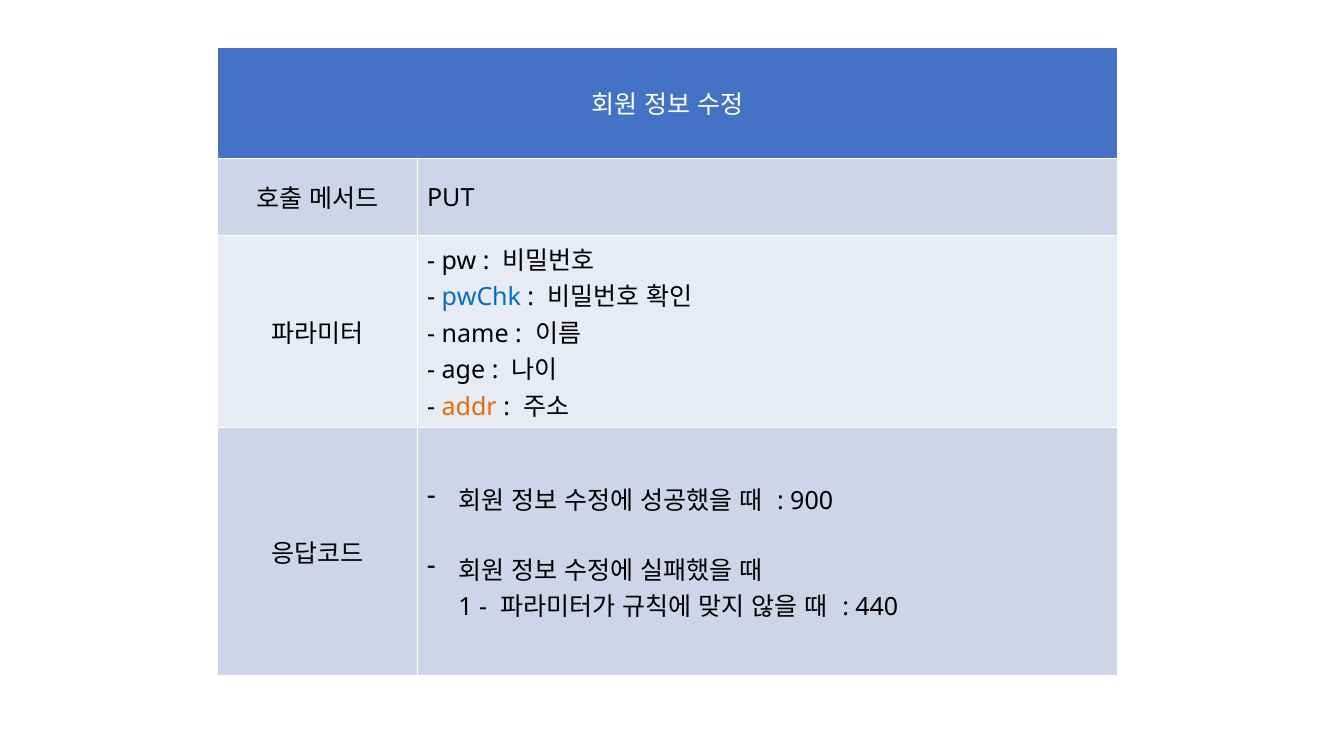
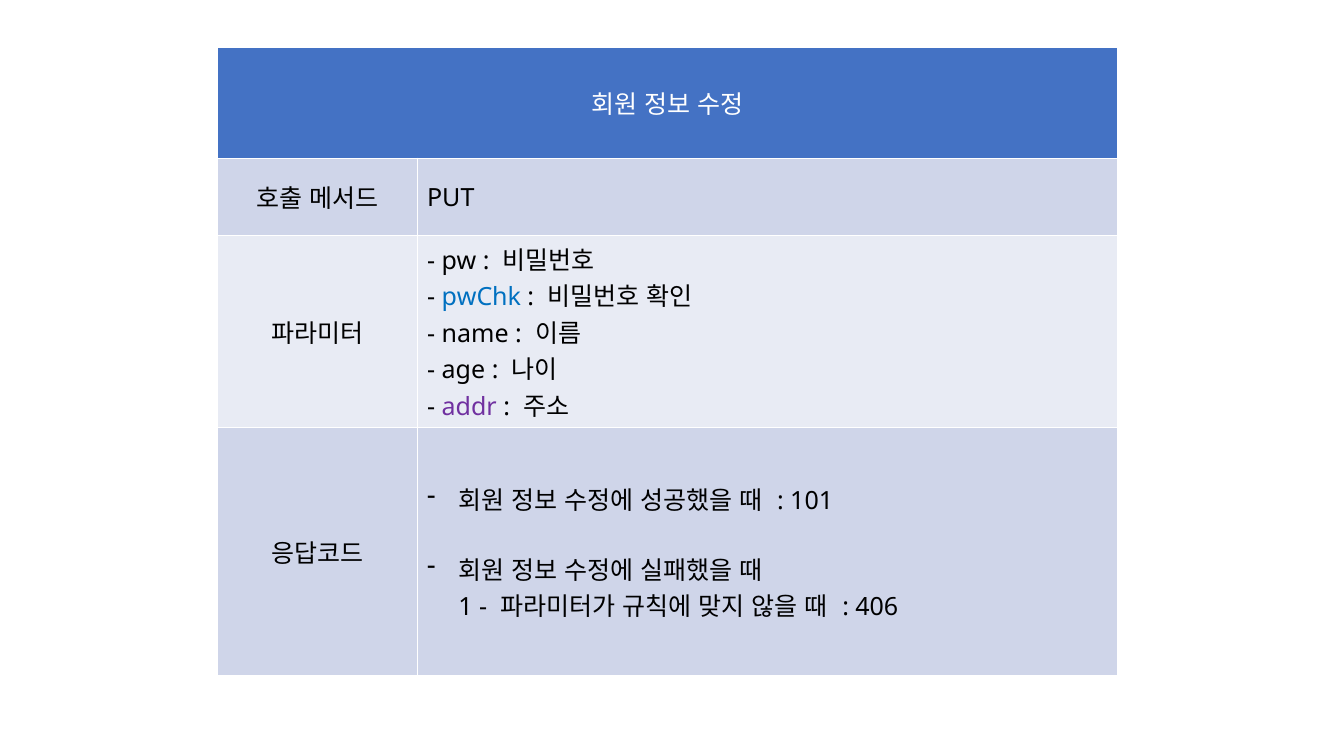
addr colour: orange -> purple
900: 900 -> 101
440: 440 -> 406
